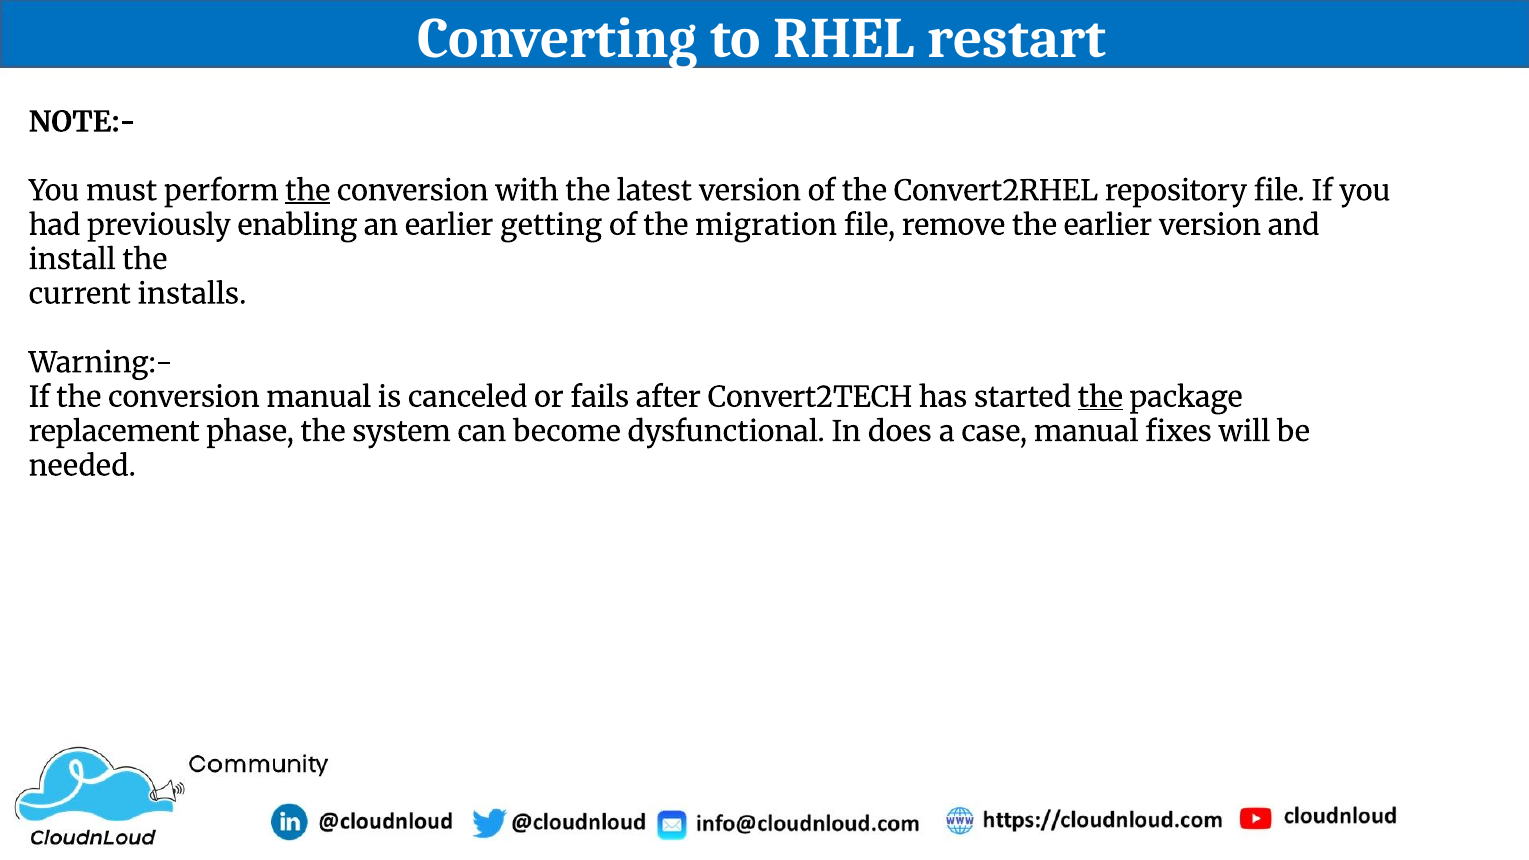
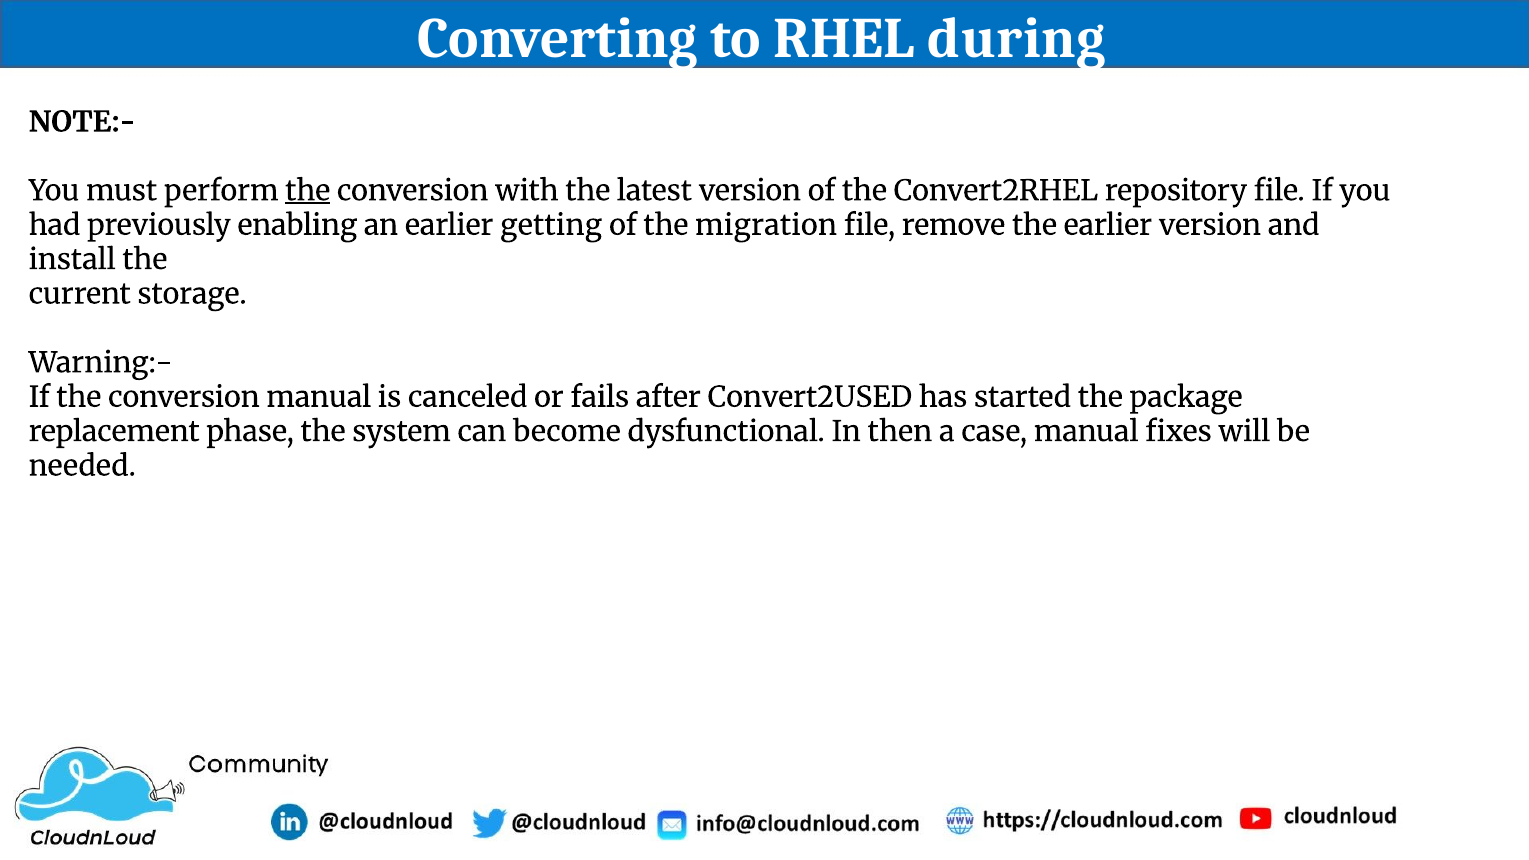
restart: restart -> during
installs: installs -> storage
Convert2TECH: Convert2TECH -> Convert2USED
the at (1100, 397) underline: present -> none
does: does -> then
